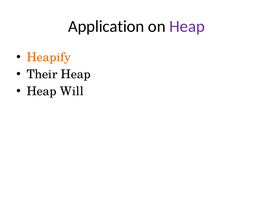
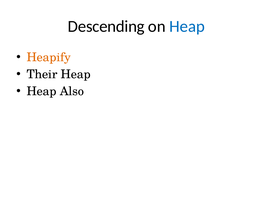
Application: Application -> Descending
Heap at (187, 26) colour: purple -> blue
Will: Will -> Also
